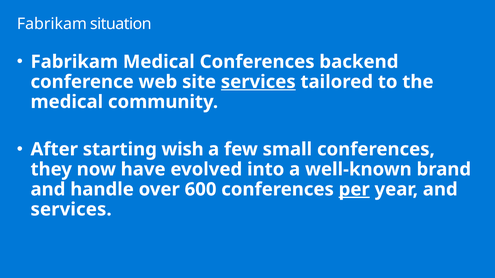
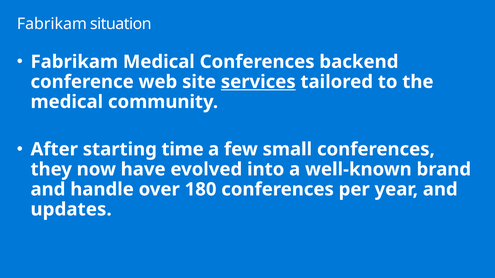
wish: wish -> time
600: 600 -> 180
per underline: present -> none
services at (71, 210): services -> updates
